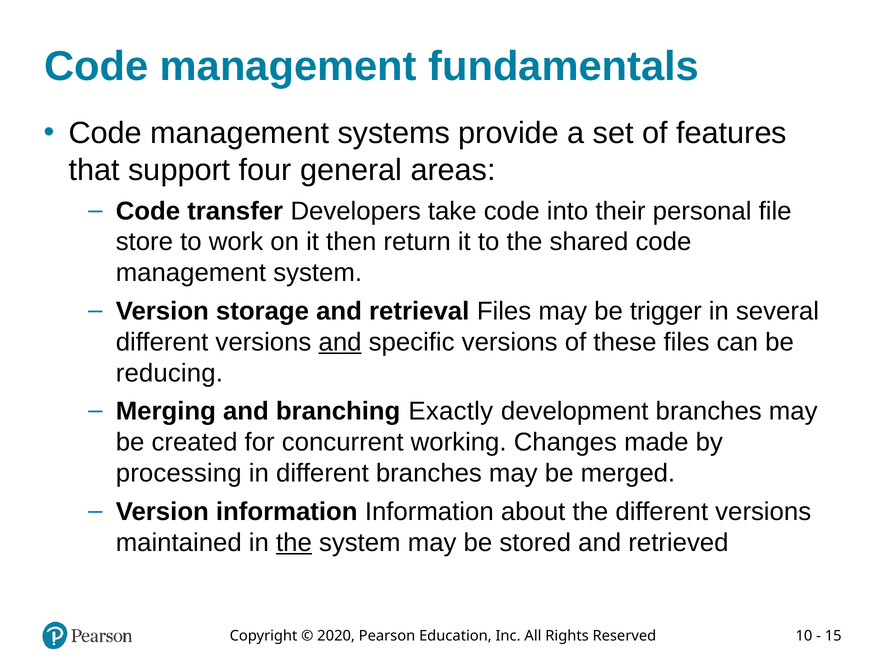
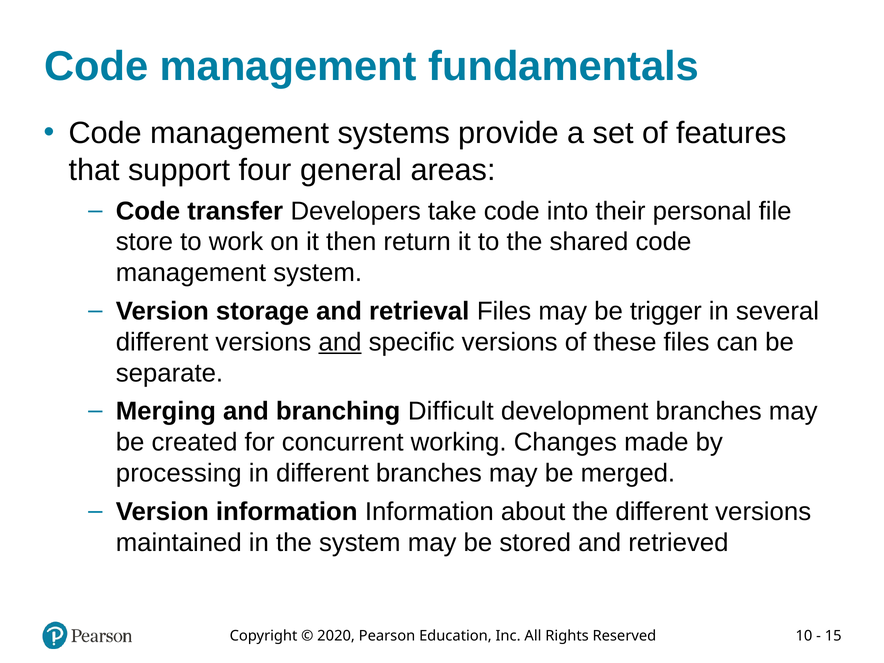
reducing: reducing -> separate
Exactly: Exactly -> Difficult
the at (294, 543) underline: present -> none
